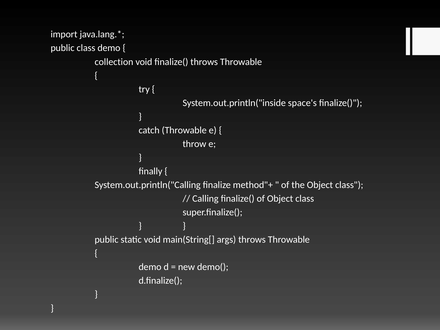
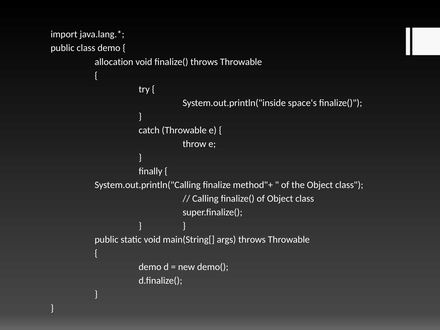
collection: collection -> allocation
